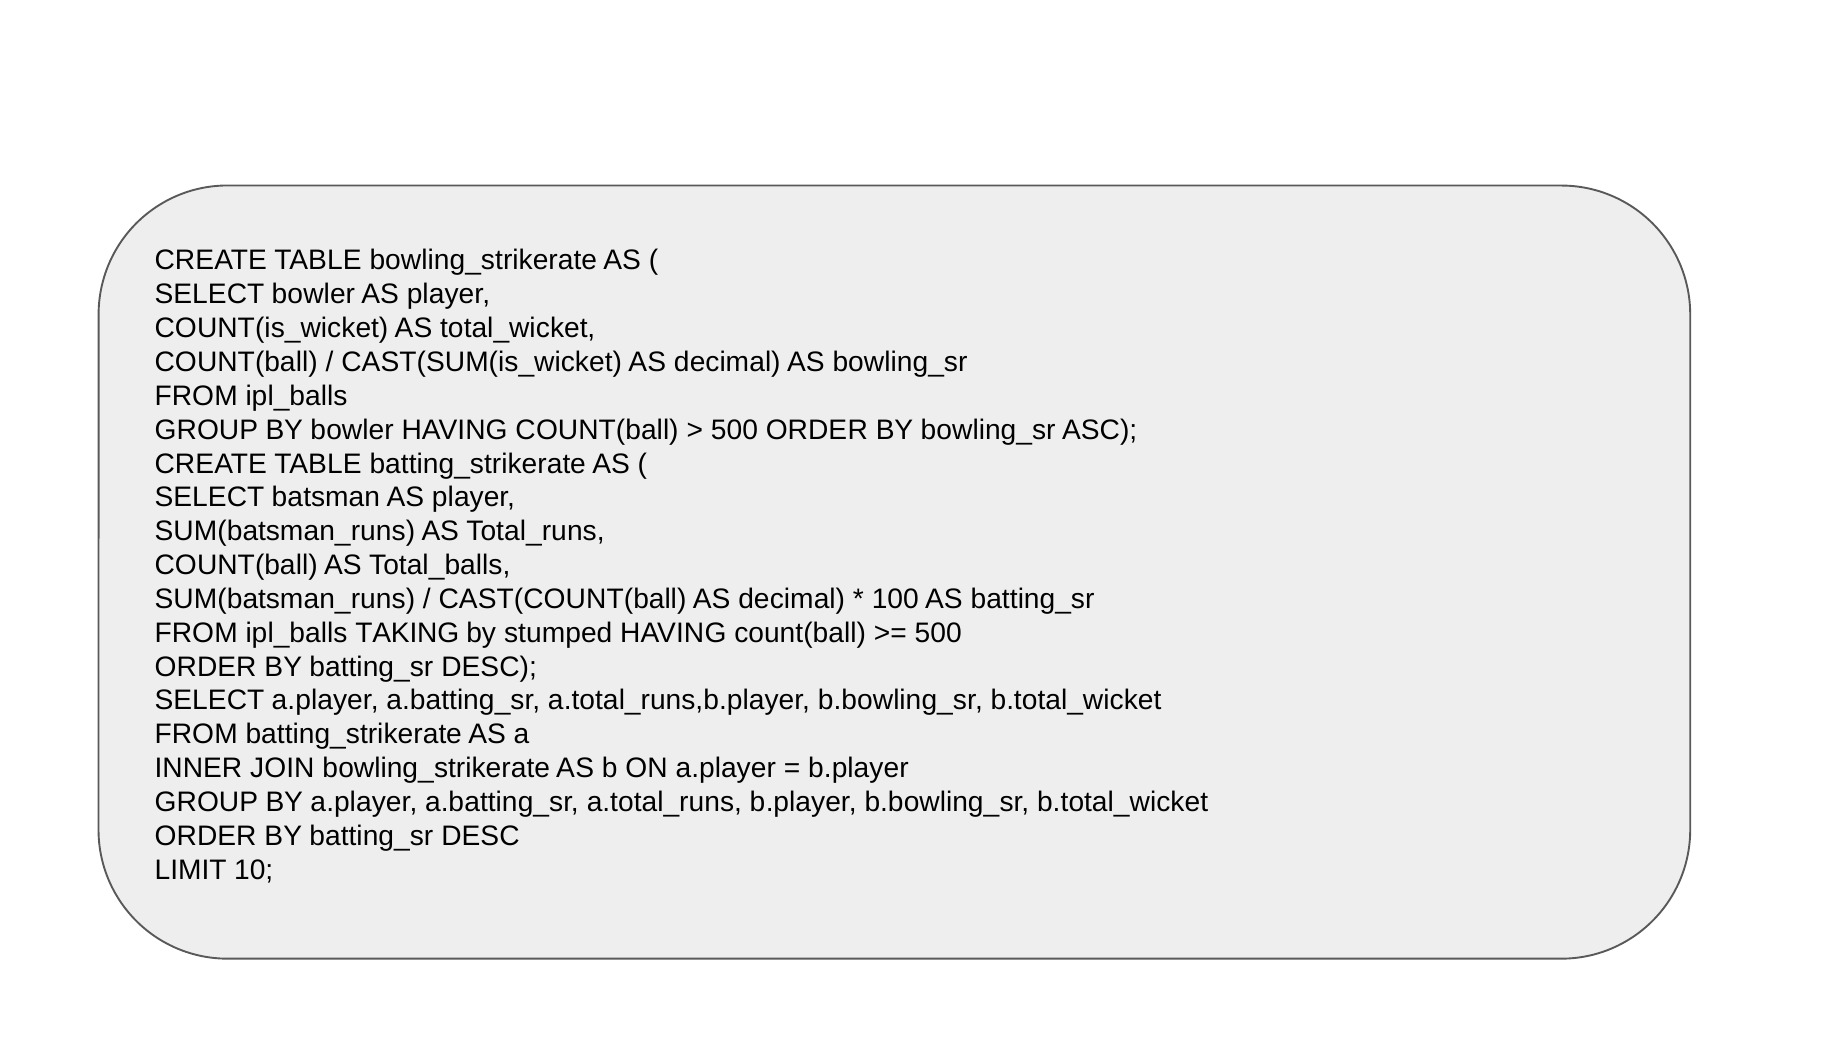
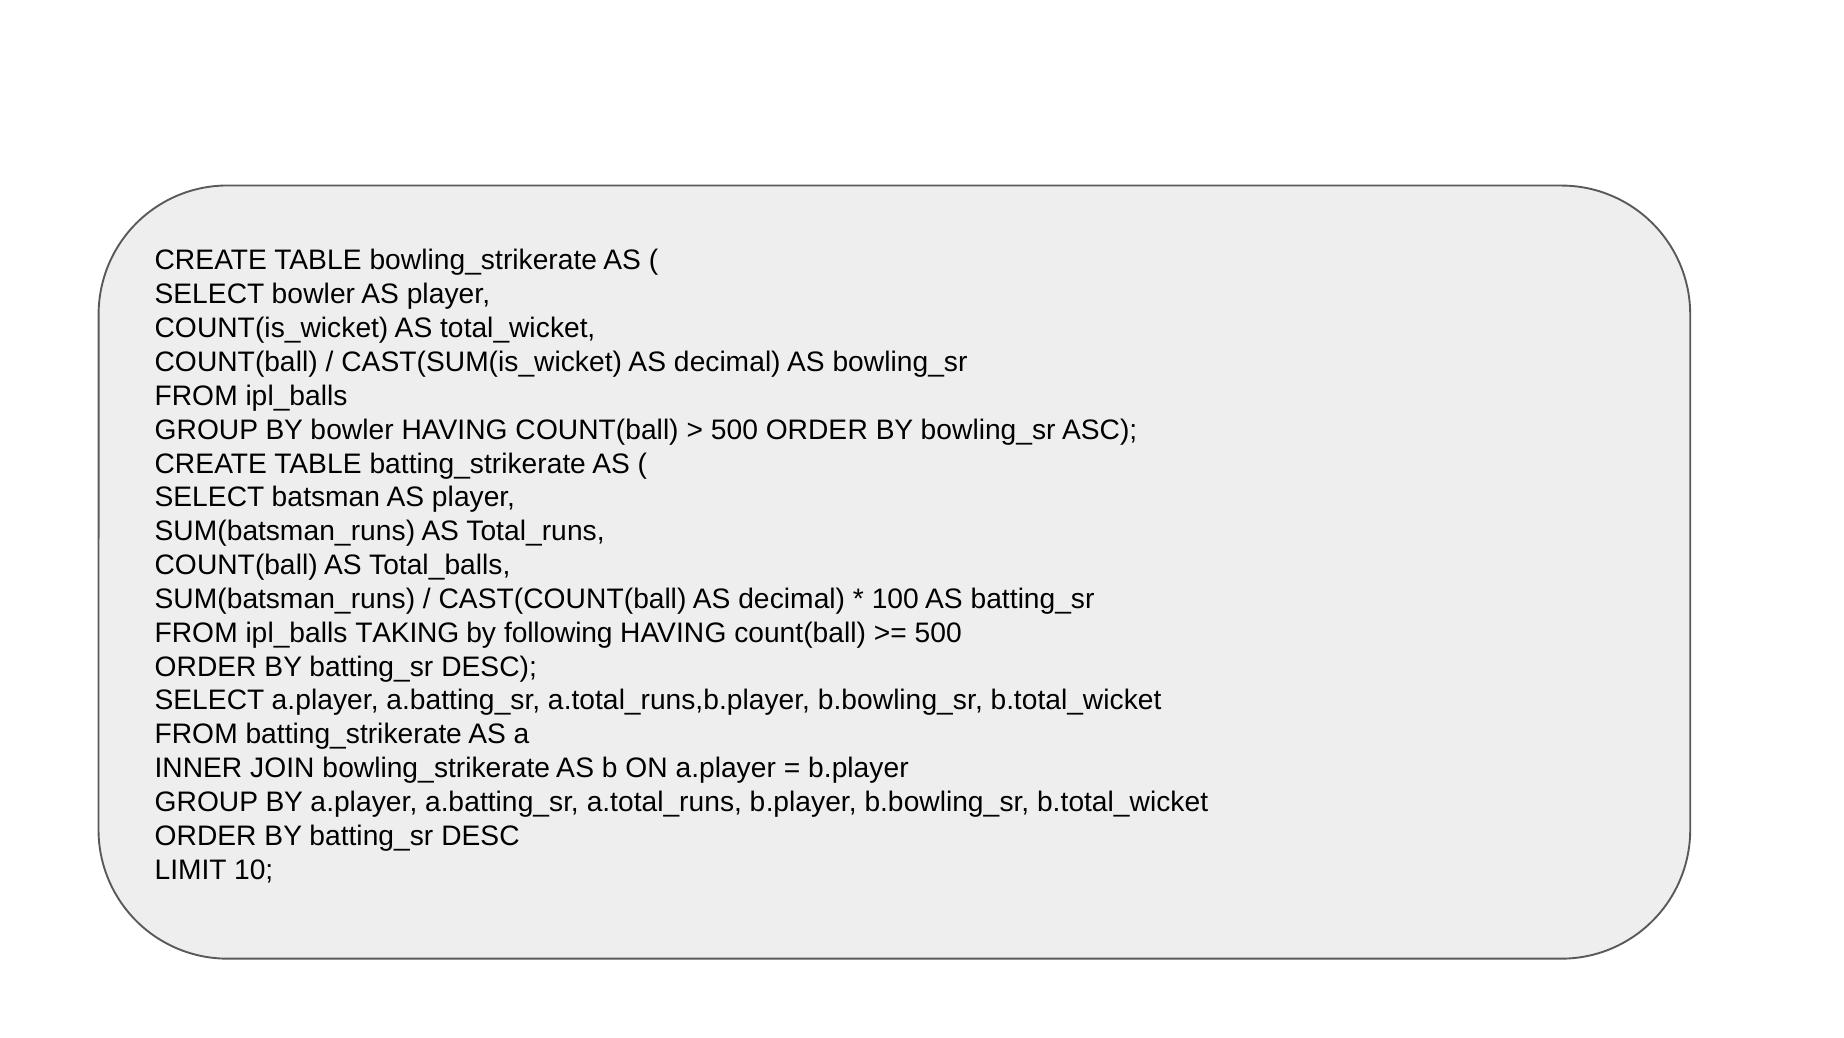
stumped: stumped -> following
